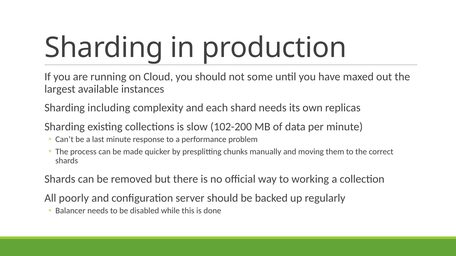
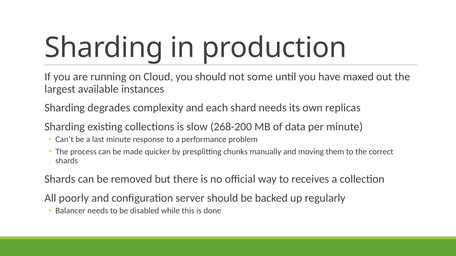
including: including -> degrades
102-200: 102-200 -> 268-200
working: working -> receives
